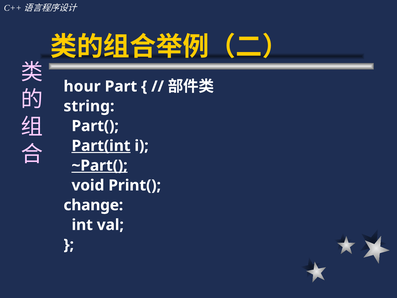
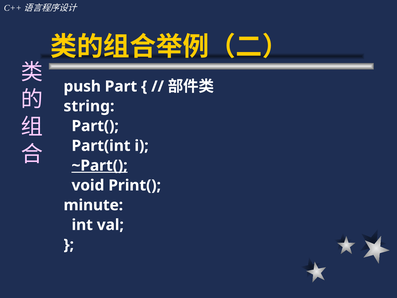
hour: hour -> push
Part(int underline: present -> none
change: change -> minute
